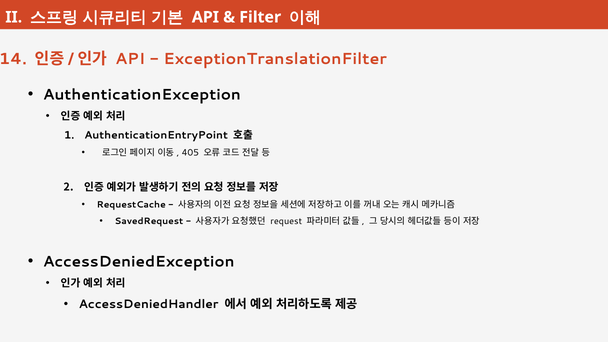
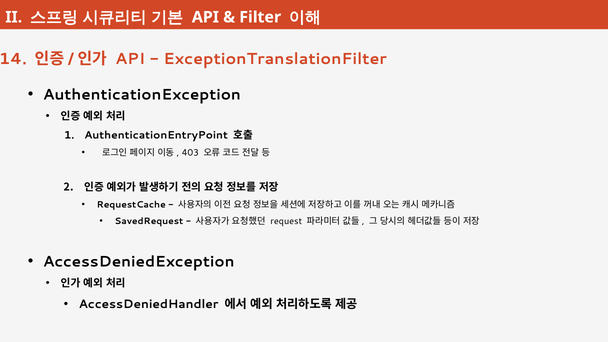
405: 405 -> 403
